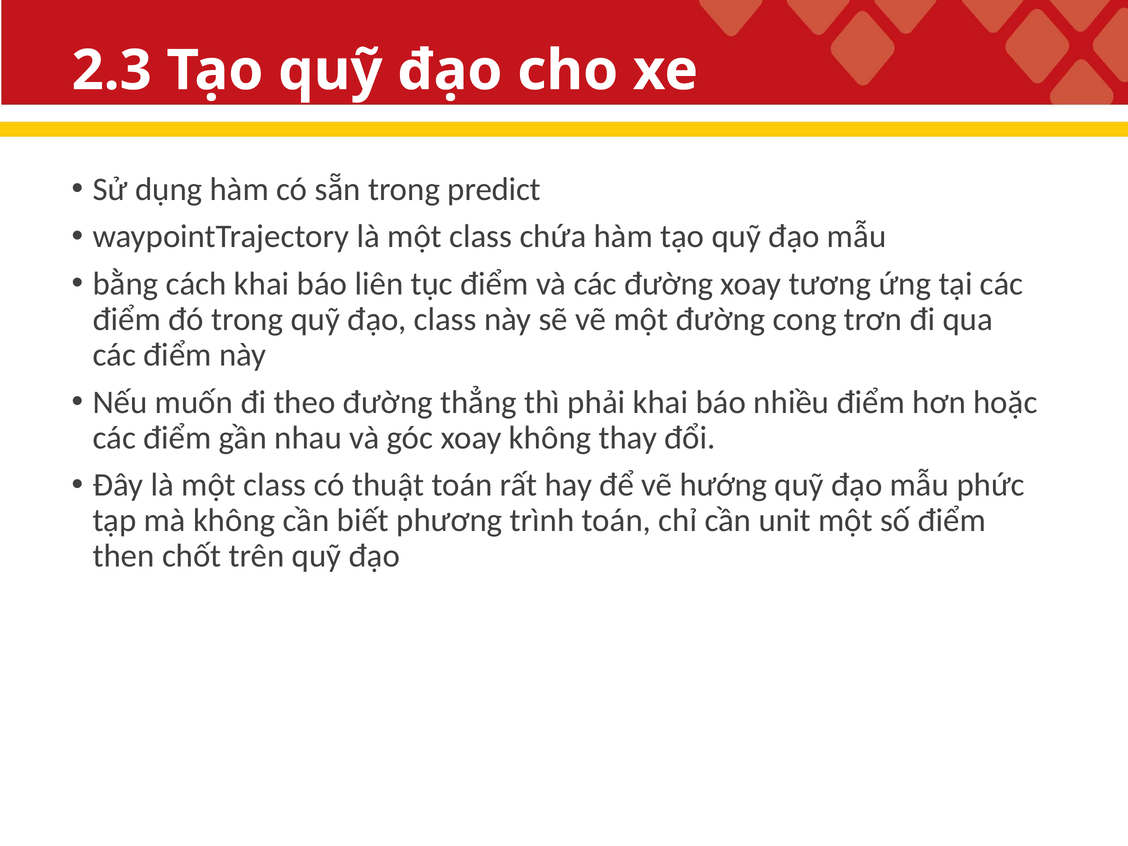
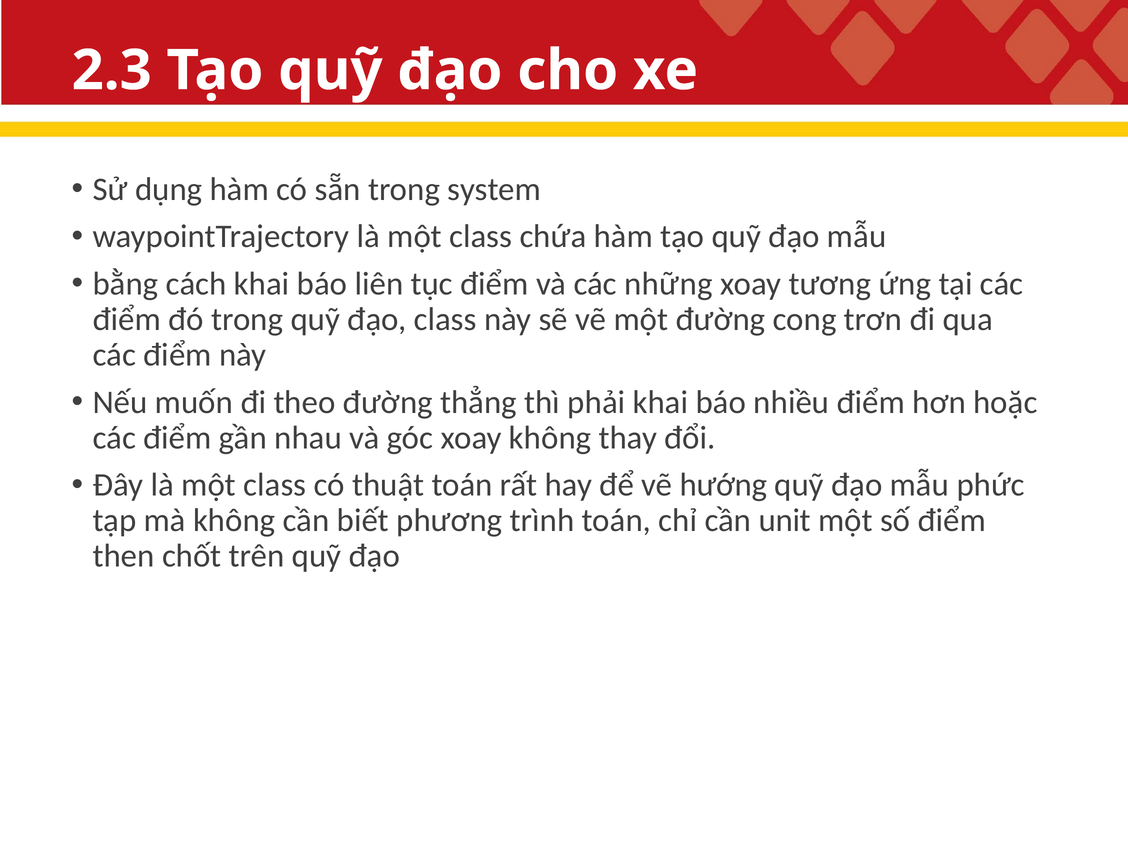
predict: predict -> system
các đường: đường -> những
